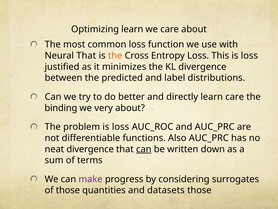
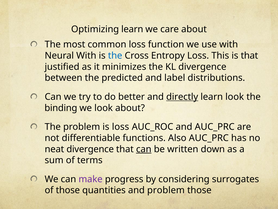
Neural That: That -> With
the at (115, 55) colour: orange -> blue
This is loss: loss -> that
directly underline: none -> present
learn care: care -> look
we very: very -> look
and datasets: datasets -> problem
